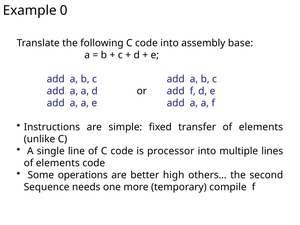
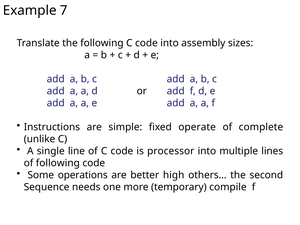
0: 0 -> 7
base: base -> sizes
transfer: transfer -> operate
elements at (261, 127): elements -> complete
elements at (58, 163): elements -> following
